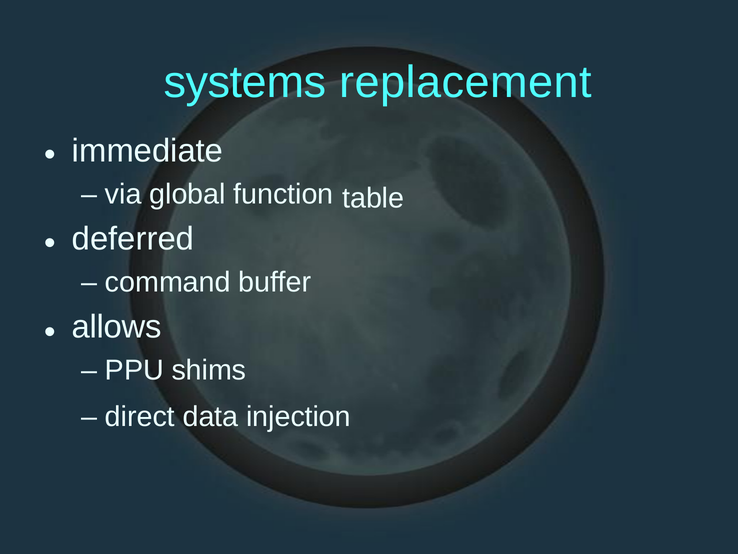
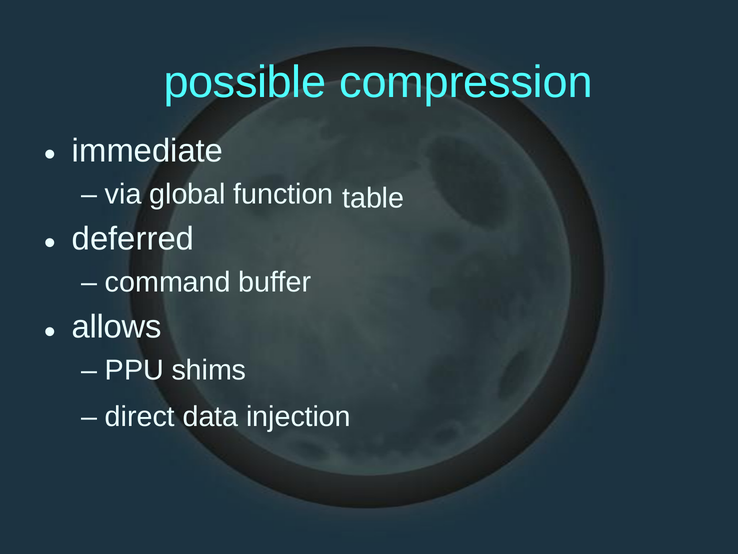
systems: systems -> possible
replacement: replacement -> compression
